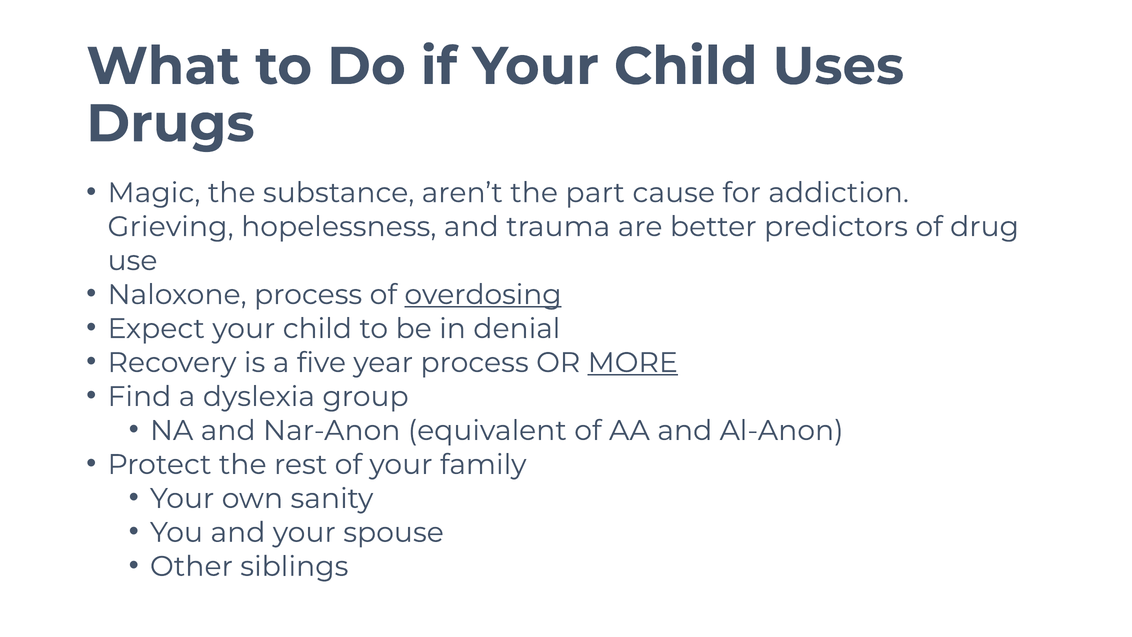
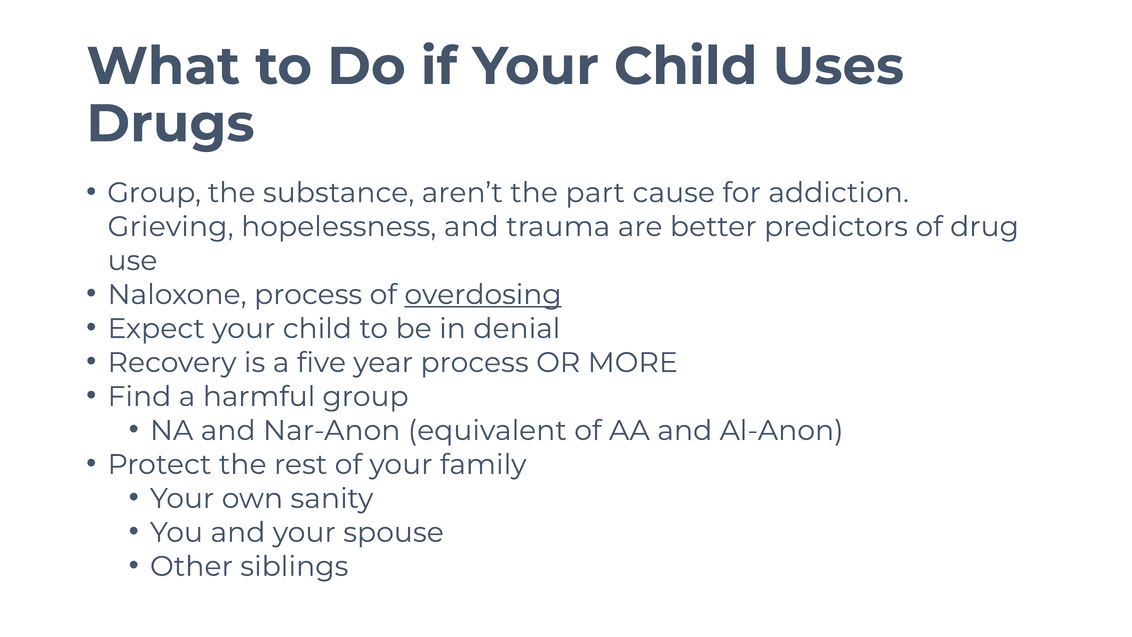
Magic at (154, 193): Magic -> Group
MORE underline: present -> none
dyslexia: dyslexia -> harmful
